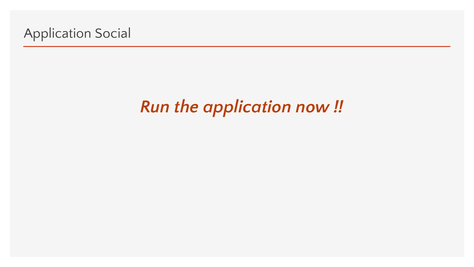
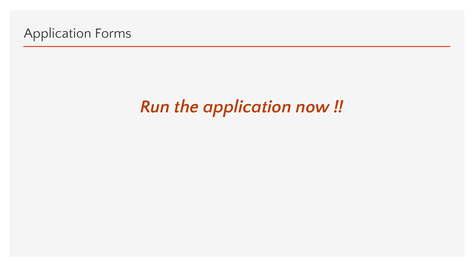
Social: Social -> Forms
